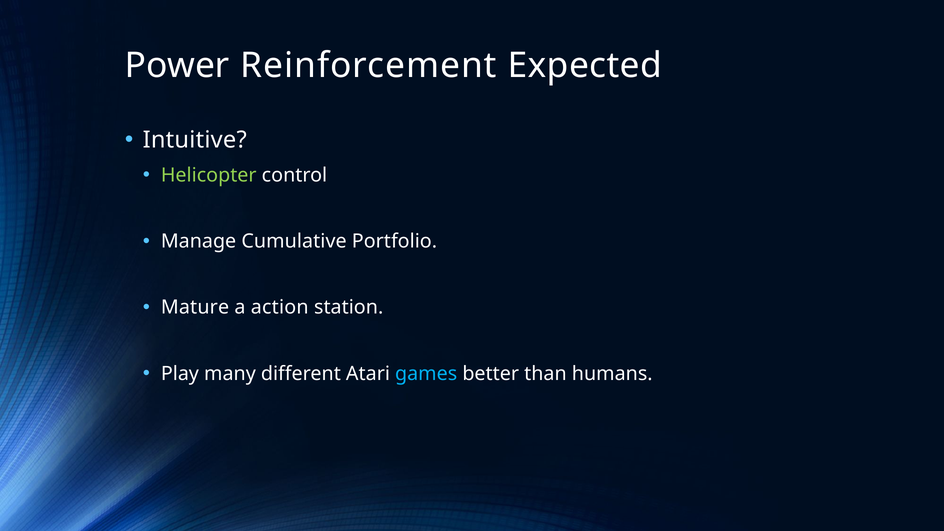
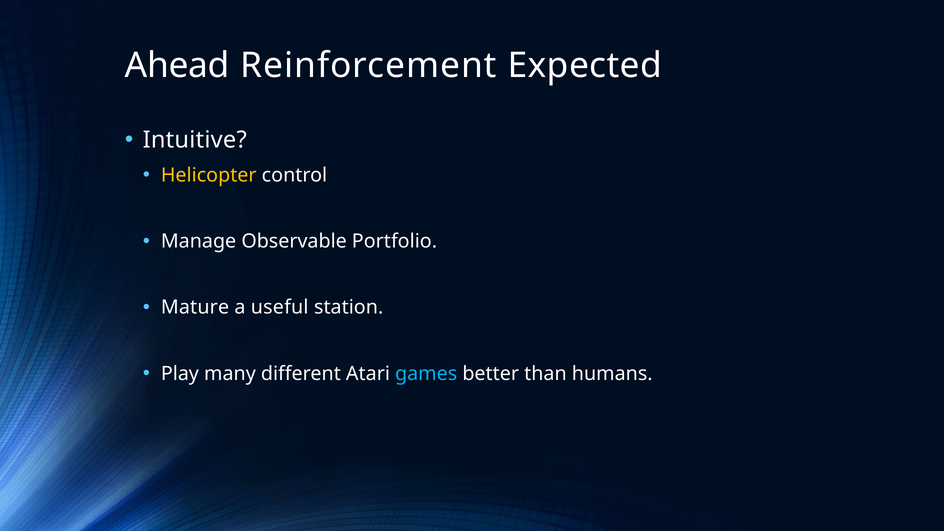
Power: Power -> Ahead
Helicopter colour: light green -> yellow
Cumulative: Cumulative -> Observable
action: action -> useful
